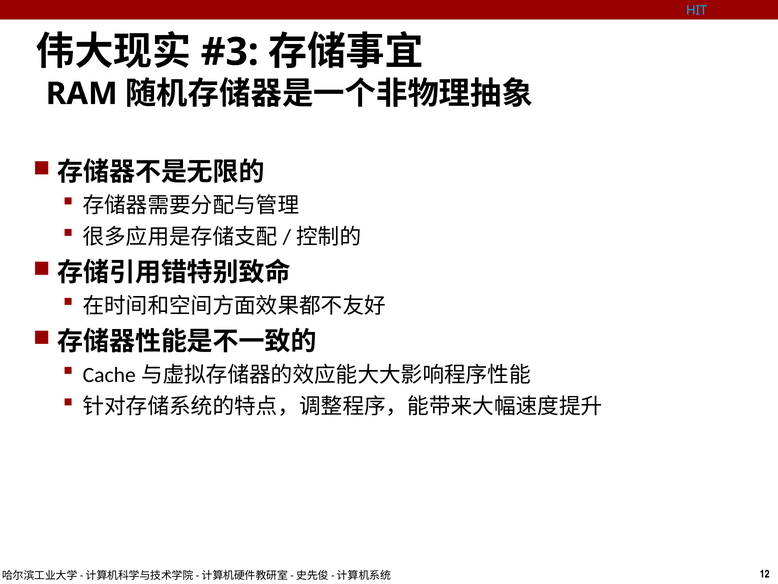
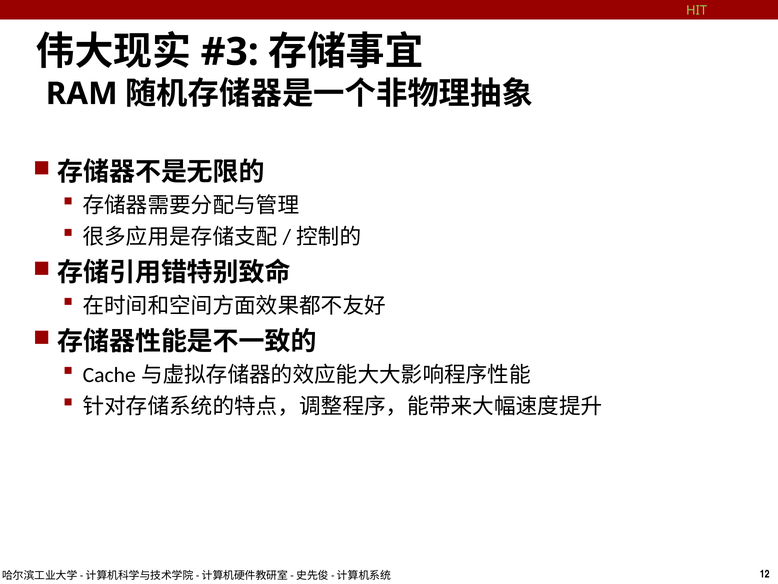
HIT colour: light blue -> light green
